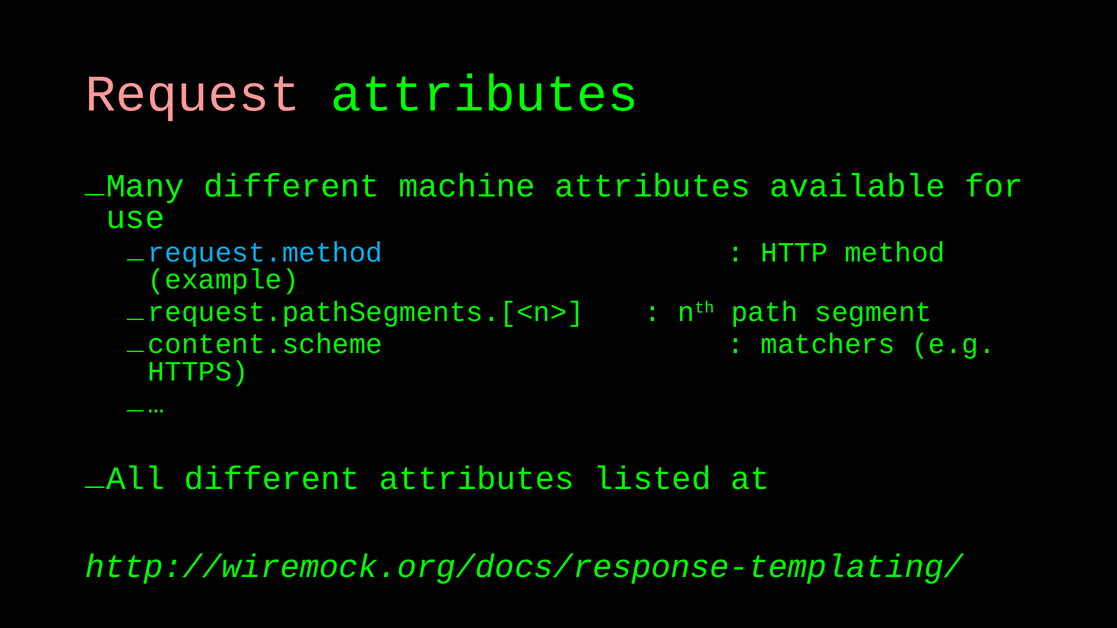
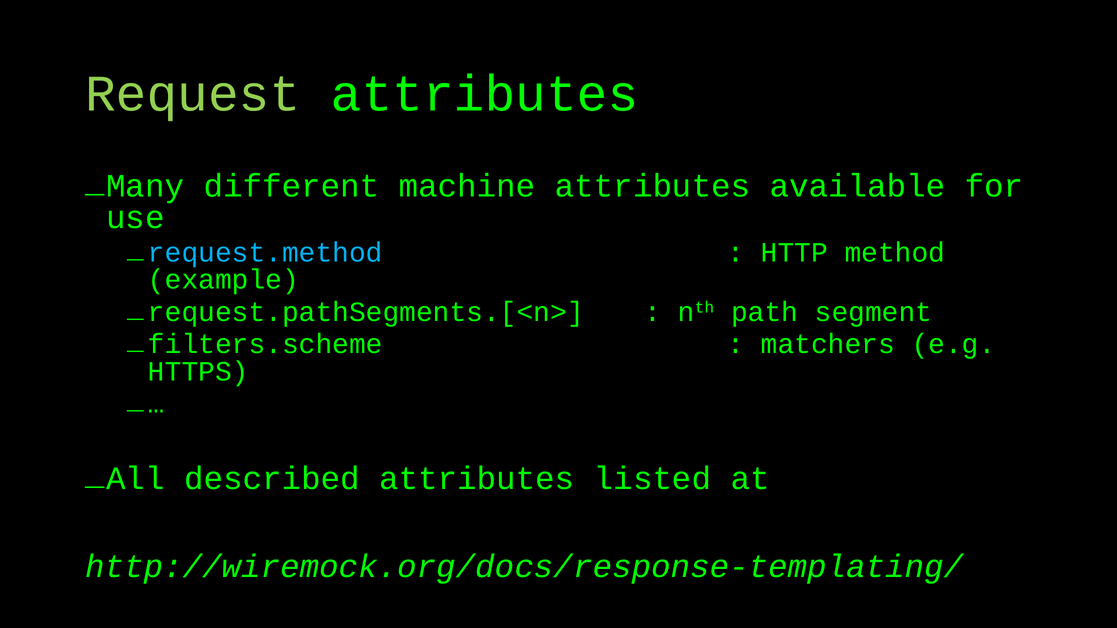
Request colour: pink -> light green
content.scheme: content.scheme -> filters.scheme
All different: different -> described
